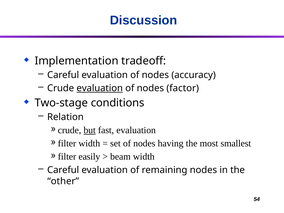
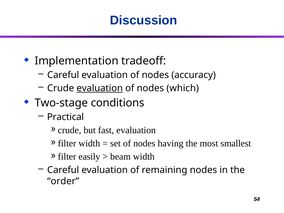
factor: factor -> which
Relation: Relation -> Practical
but underline: present -> none
other: other -> order
